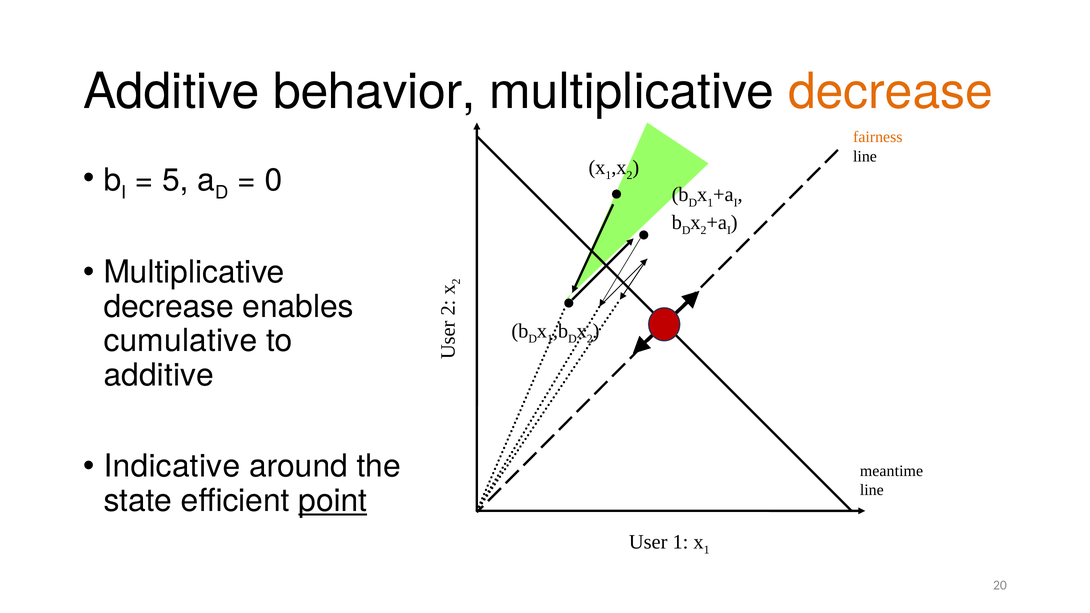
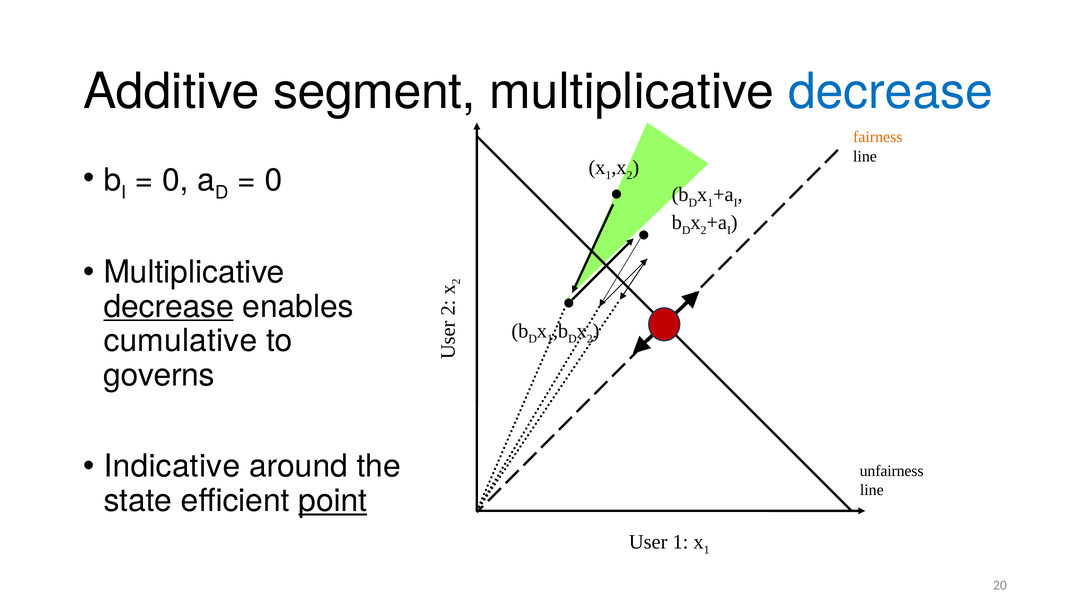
behavior: behavior -> segment
decrease at (891, 92) colour: orange -> blue
5 at (176, 180): 5 -> 0
decrease at (169, 307) underline: none -> present
additive at (159, 375): additive -> governs
meantime: meantime -> unfairness
